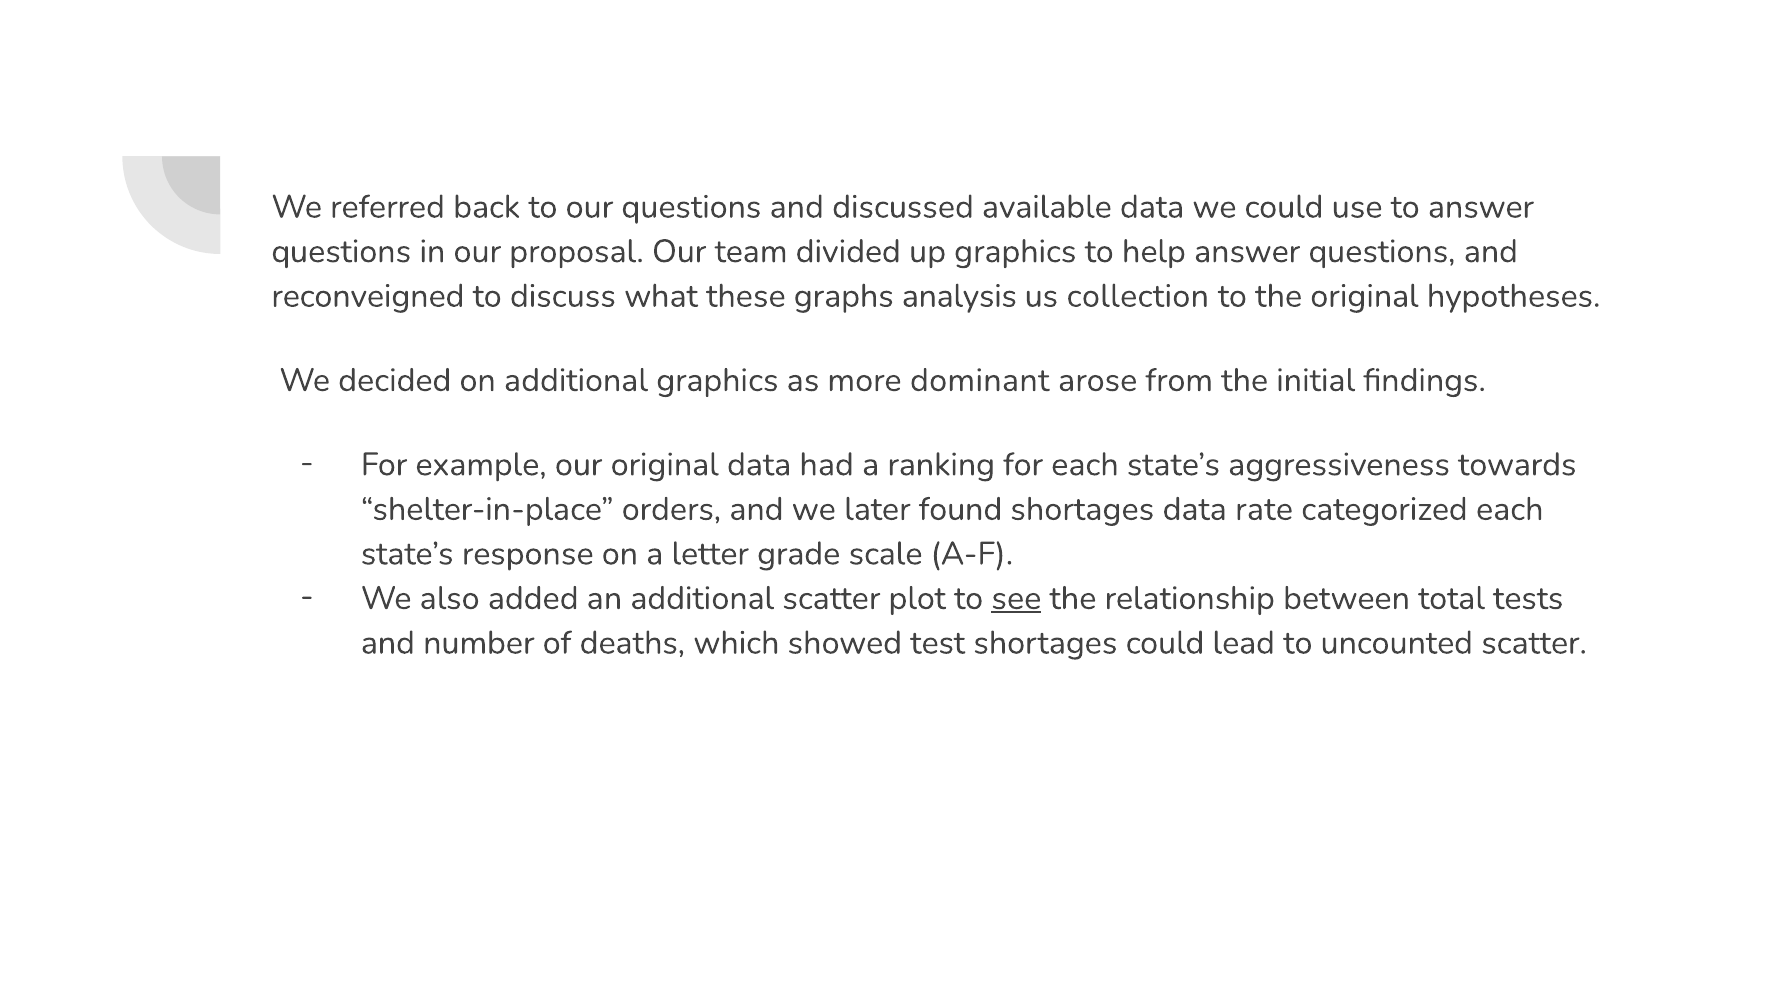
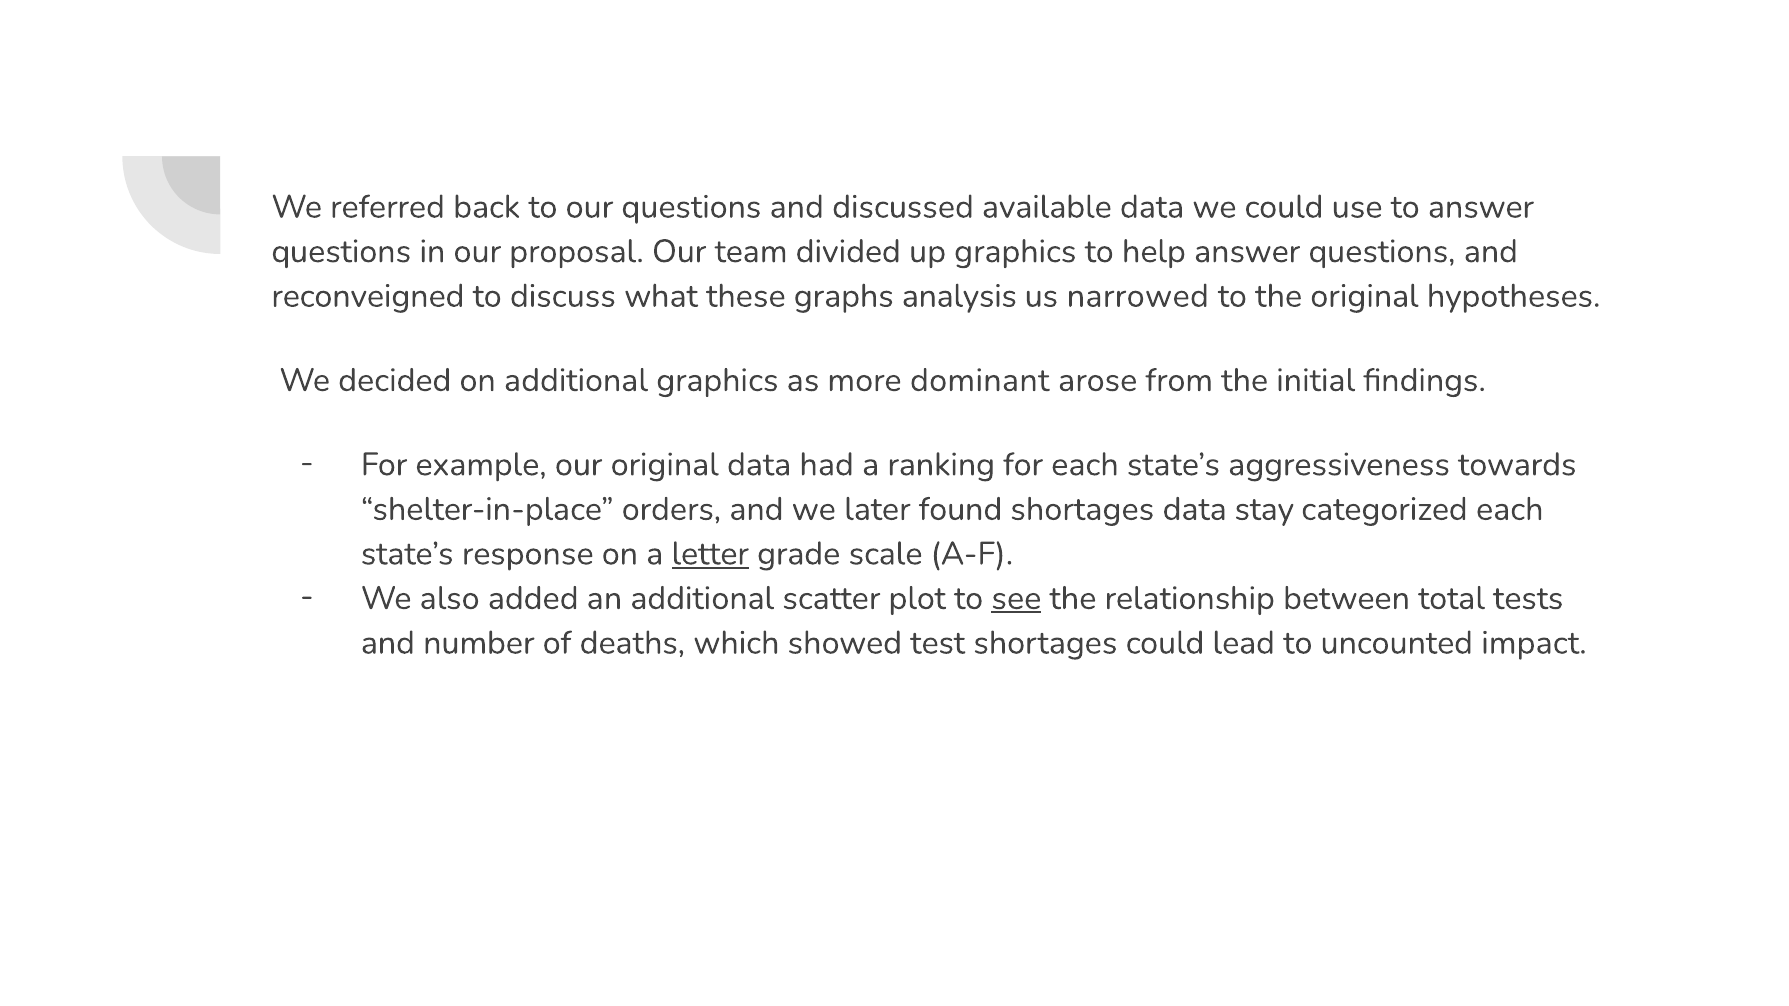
collection: collection -> narrowed
rate: rate -> stay
letter underline: none -> present
uncounted scatter: scatter -> impact
